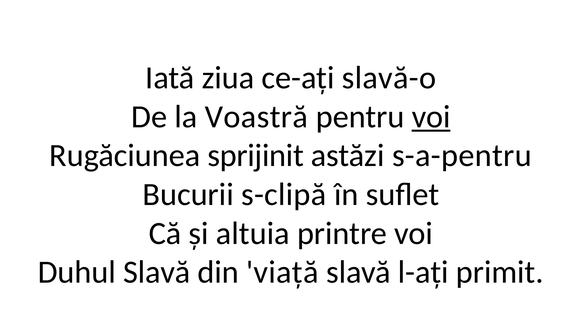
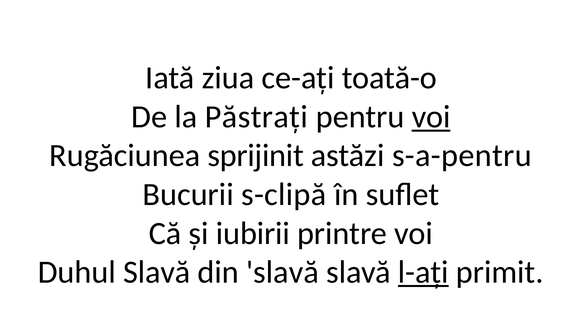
slavă-o: slavă-o -> toată-o
Voastră: Voastră -> Păstrați
altuia: altuia -> iubirii
din viață: viață -> slavă
l-ați underline: none -> present
